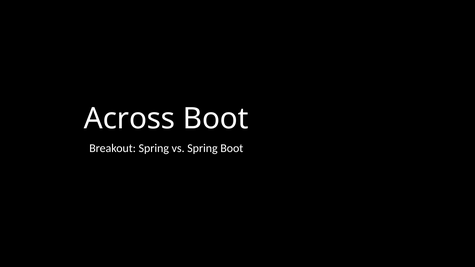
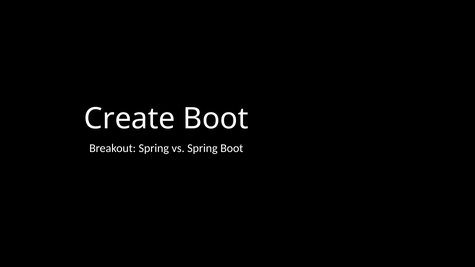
Across: Across -> Create
